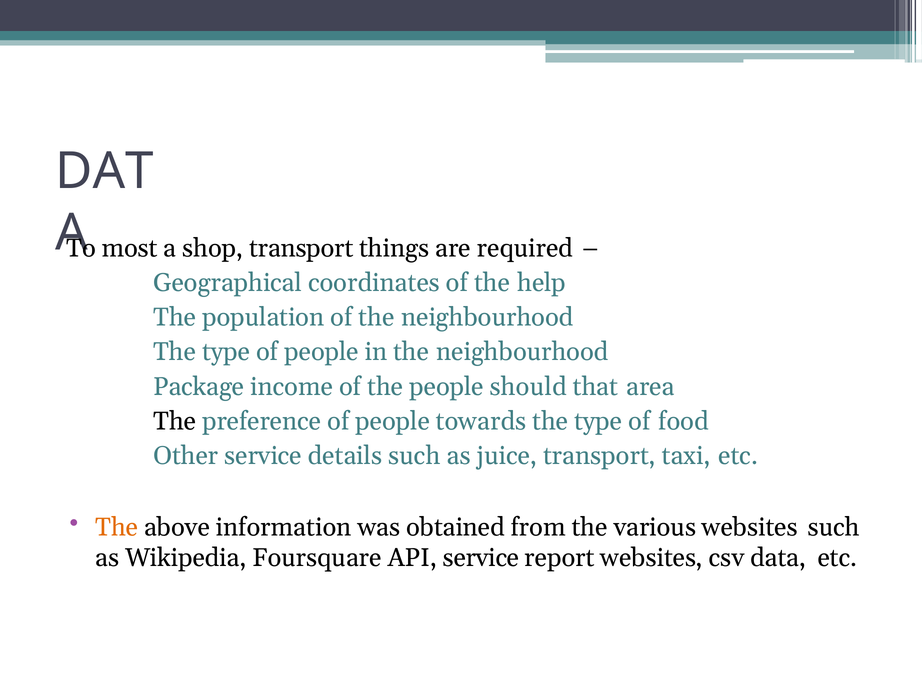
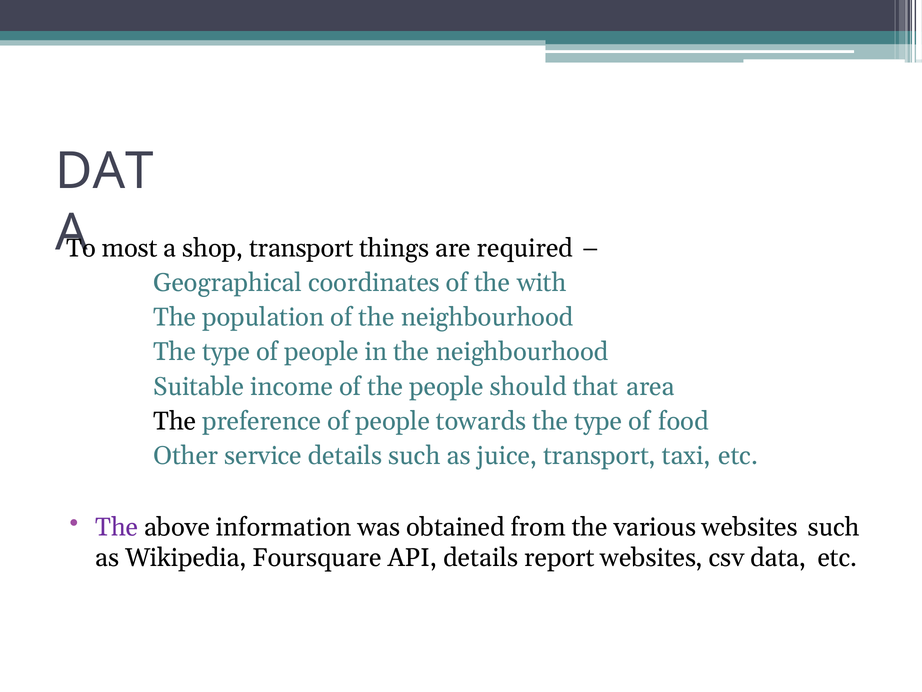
help: help -> with
Package: Package -> Suitable
The at (117, 527) colour: orange -> purple
API service: service -> details
